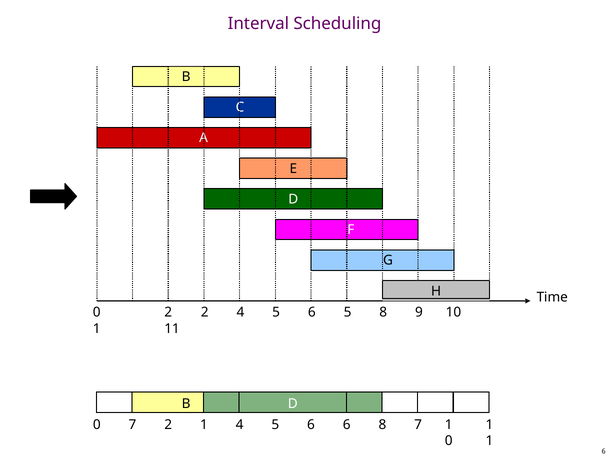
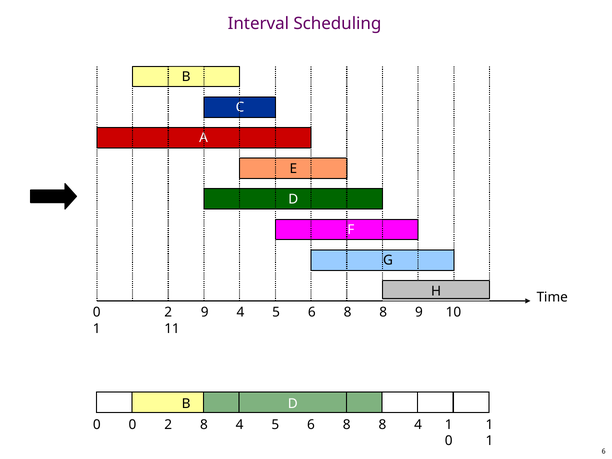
2 2: 2 -> 9
5 at (348, 313): 5 -> 8
0 7: 7 -> 0
2 1: 1 -> 8
6 at (347, 425): 6 -> 8
7 at (418, 425): 7 -> 4
